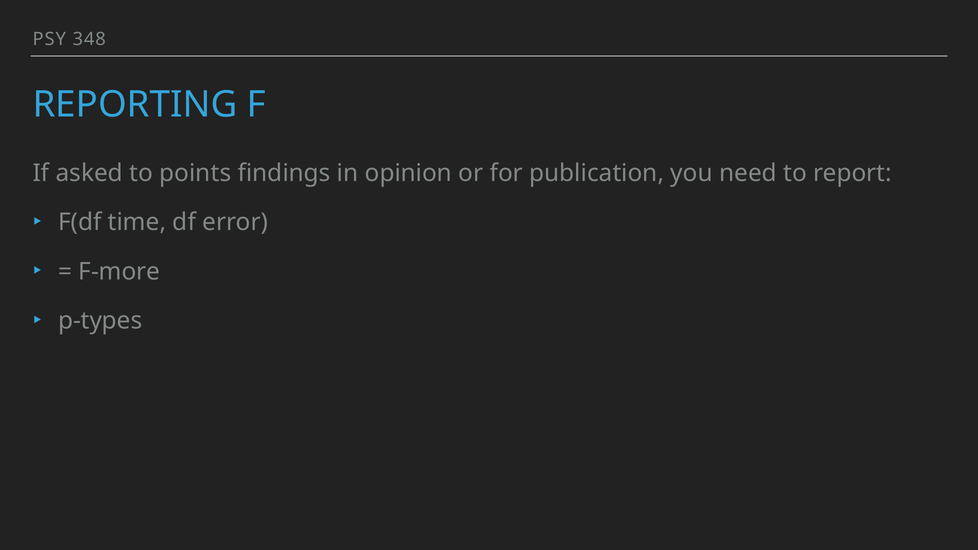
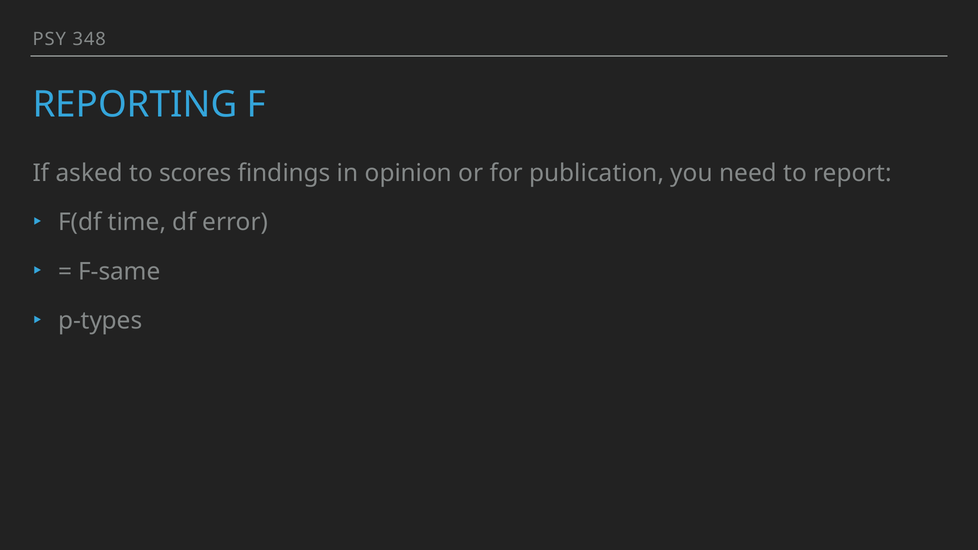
points: points -> scores
F-more: F-more -> F-same
